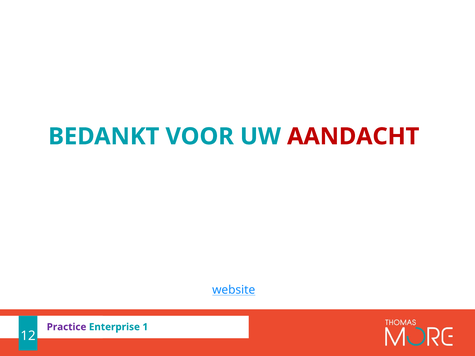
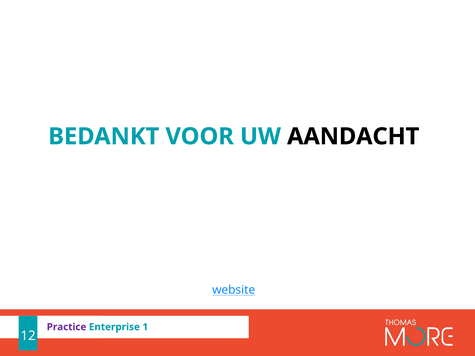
AANDACHT colour: red -> black
